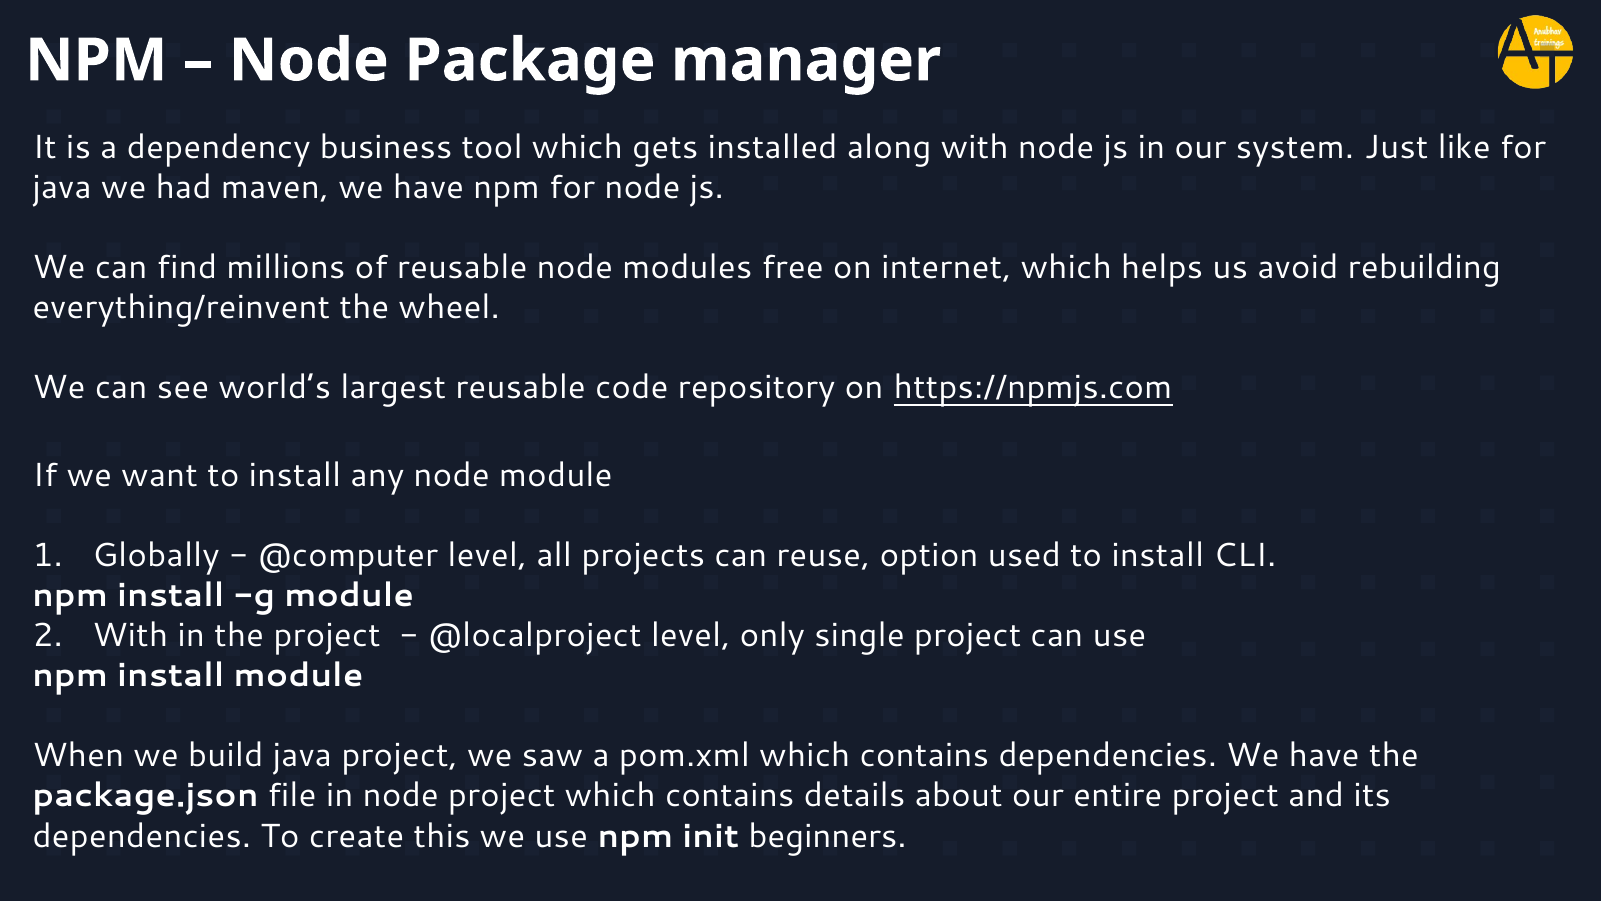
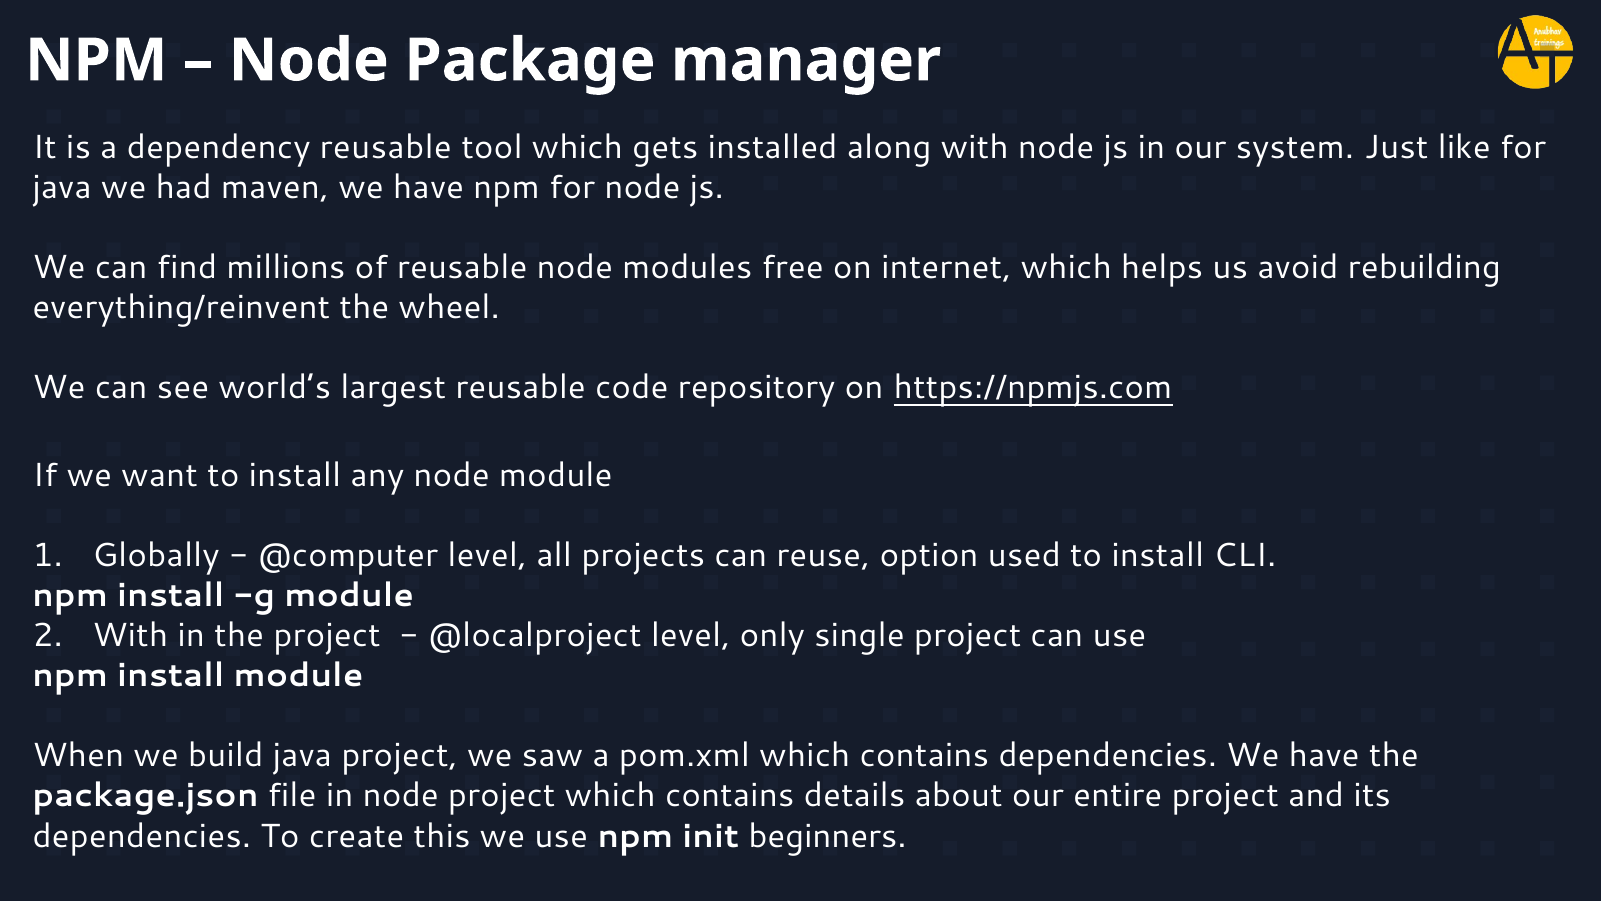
dependency business: business -> reusable
